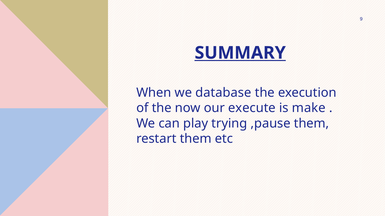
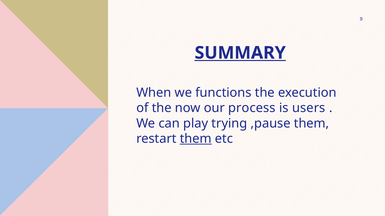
database: database -> functions
execute: execute -> process
make: make -> users
them at (196, 139) underline: none -> present
